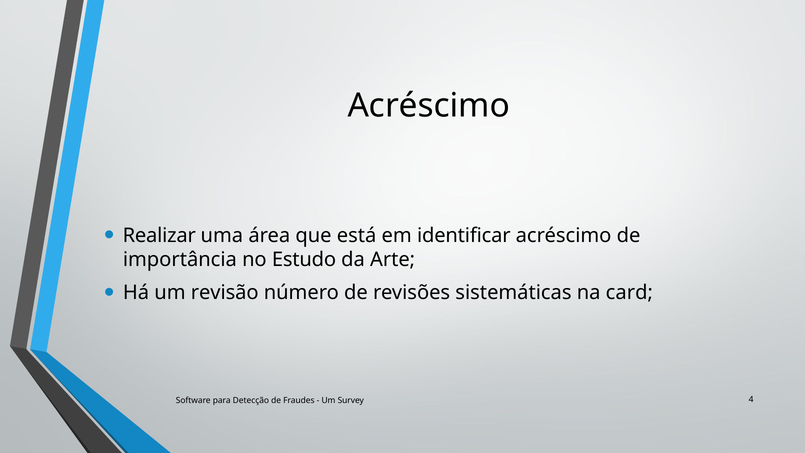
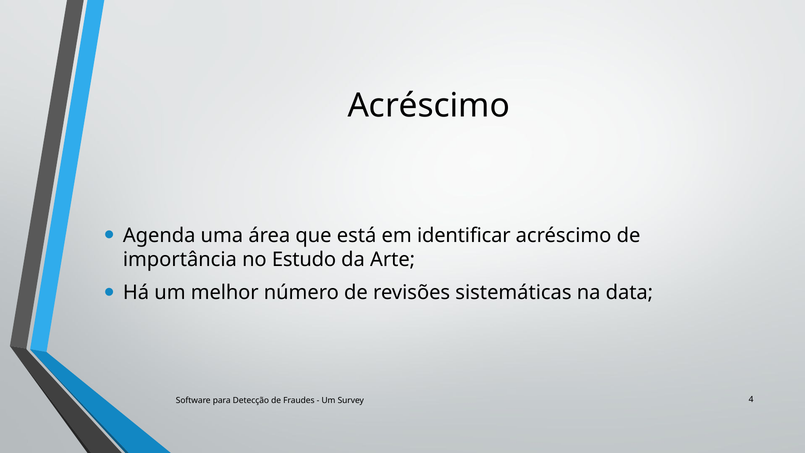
Realizar: Realizar -> Agenda
revisão: revisão -> melhor
card: card -> data
